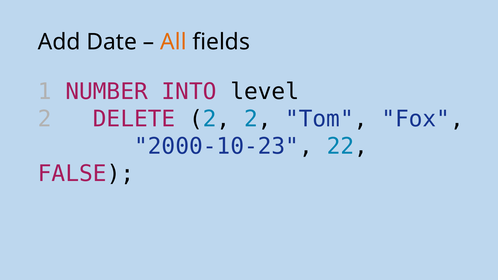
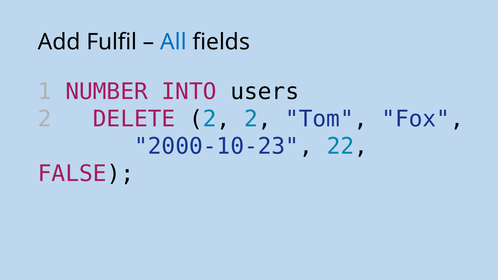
Date: Date -> Fulfil
All colour: orange -> blue
level: level -> users
